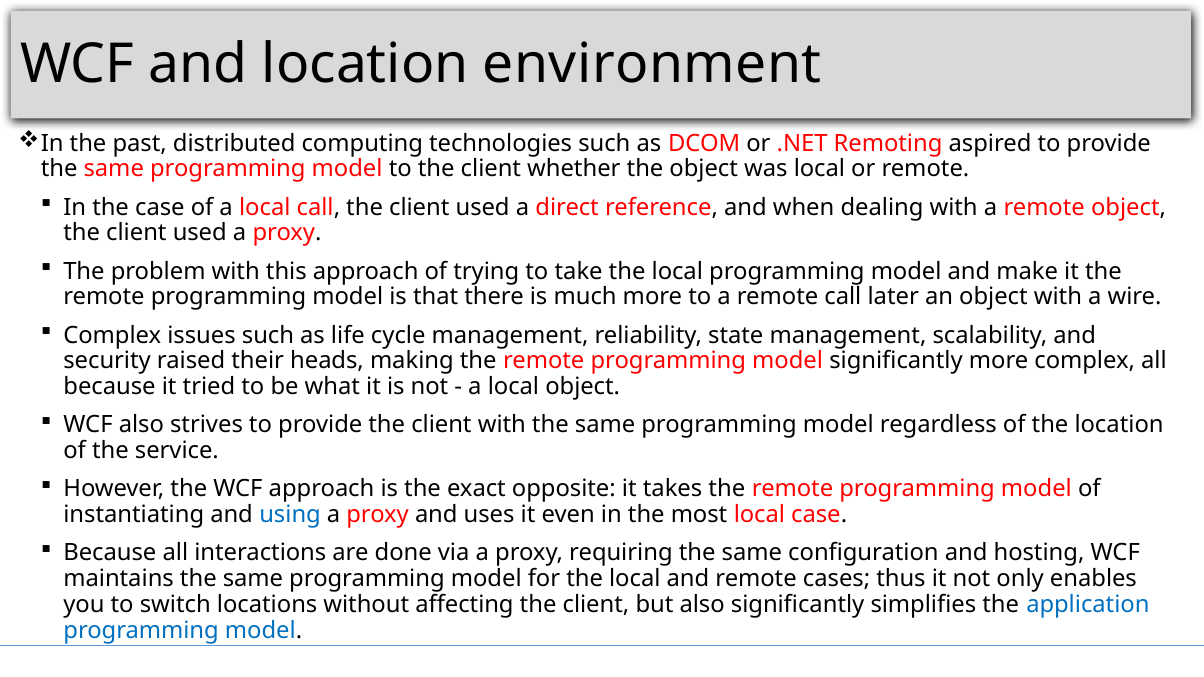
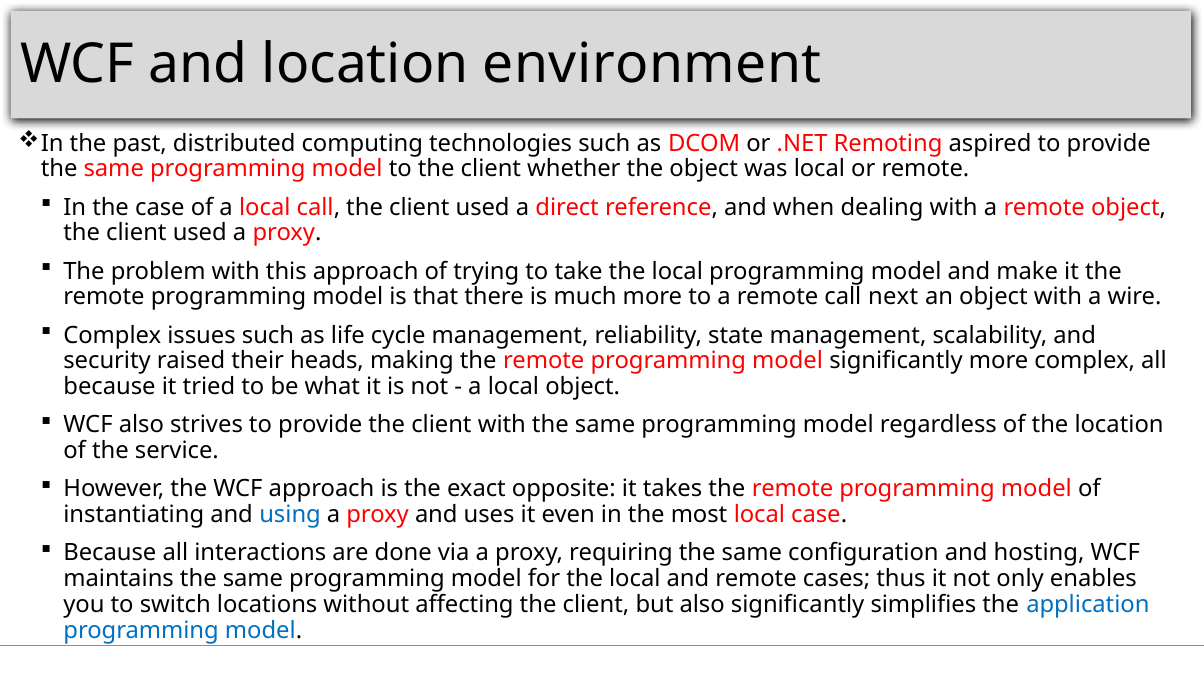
later: later -> next
